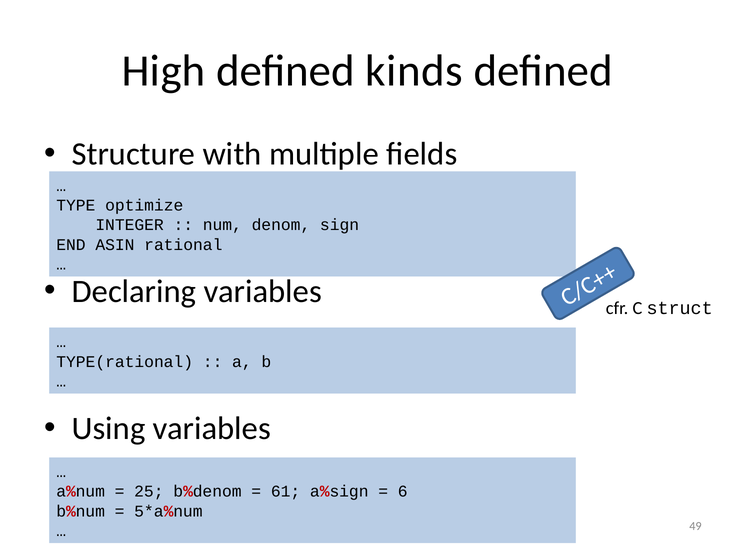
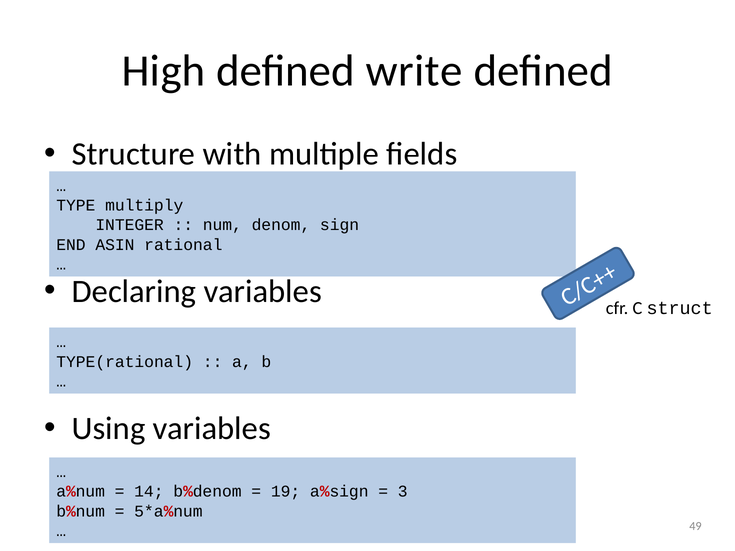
kinds: kinds -> write
optimize: optimize -> multiply
25: 25 -> 14
61: 61 -> 19
6: 6 -> 3
